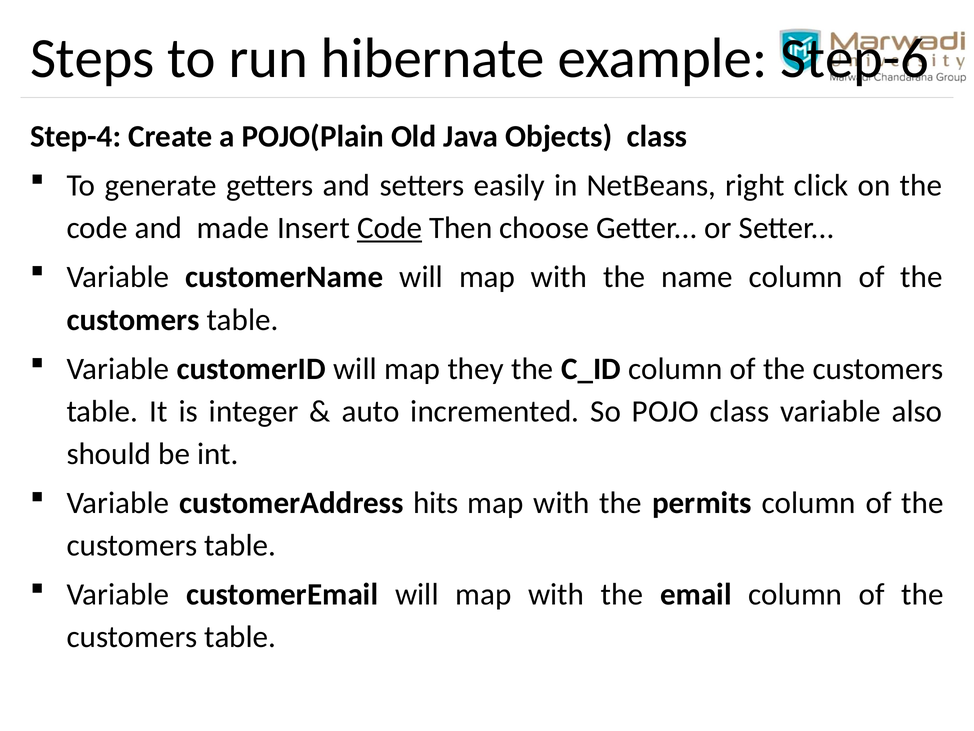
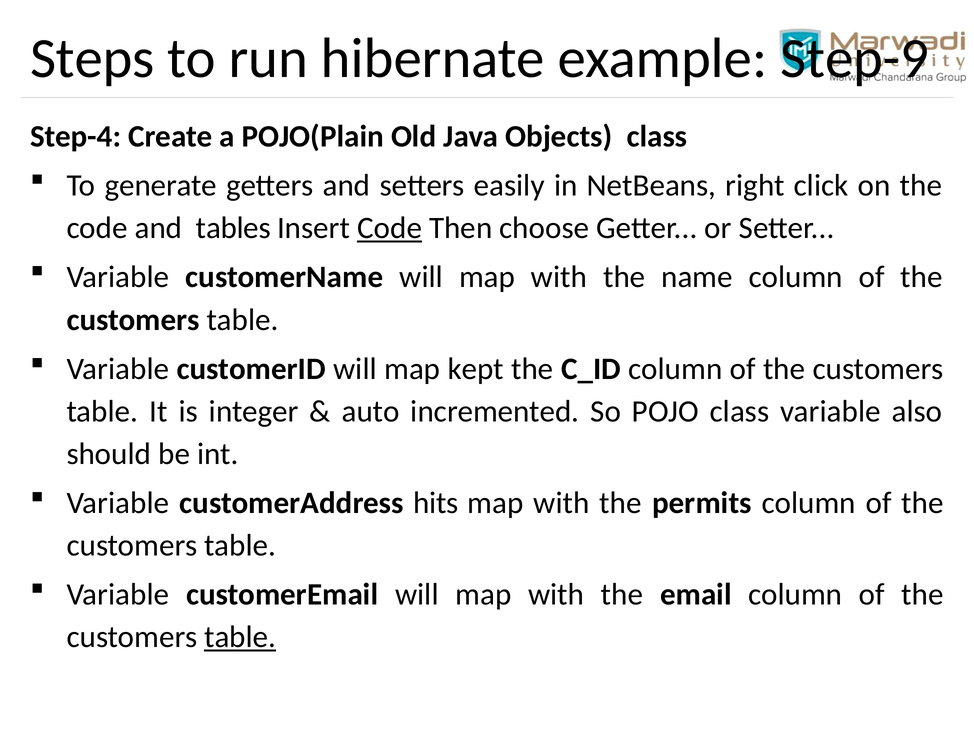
Step-6: Step-6 -> Step-9
made: made -> tables
they: they -> kept
table at (240, 637) underline: none -> present
